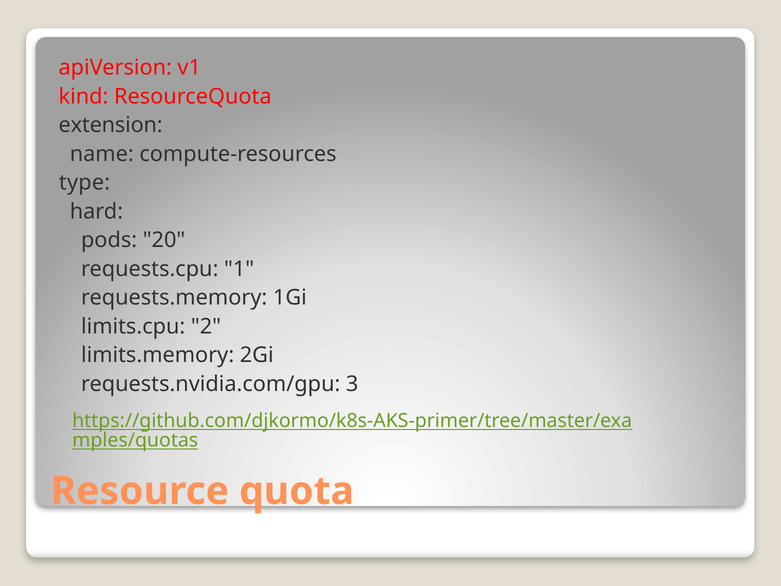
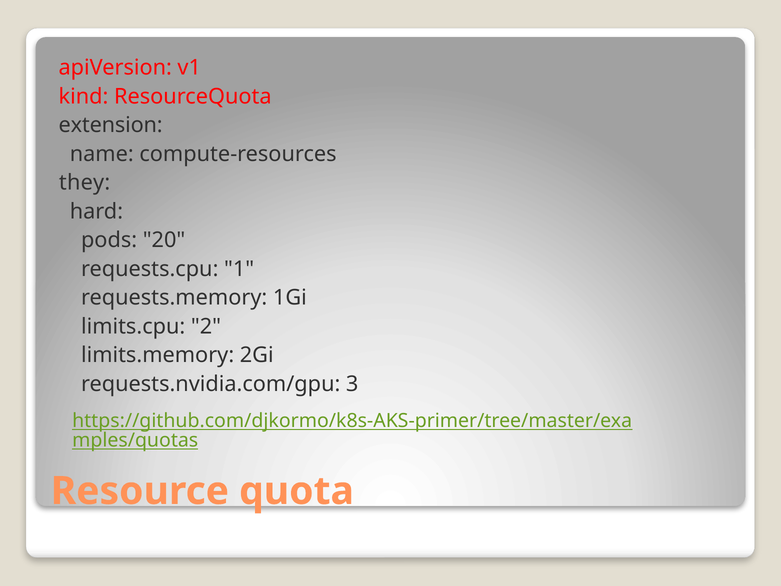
type: type -> they
